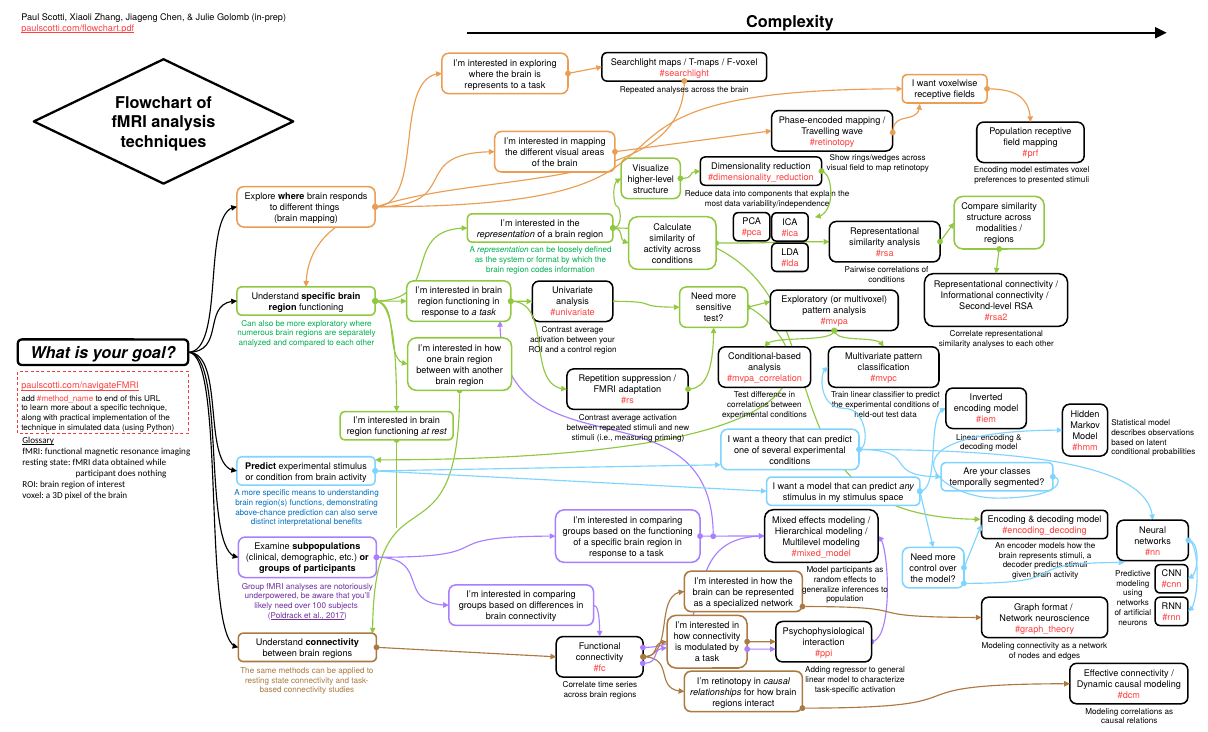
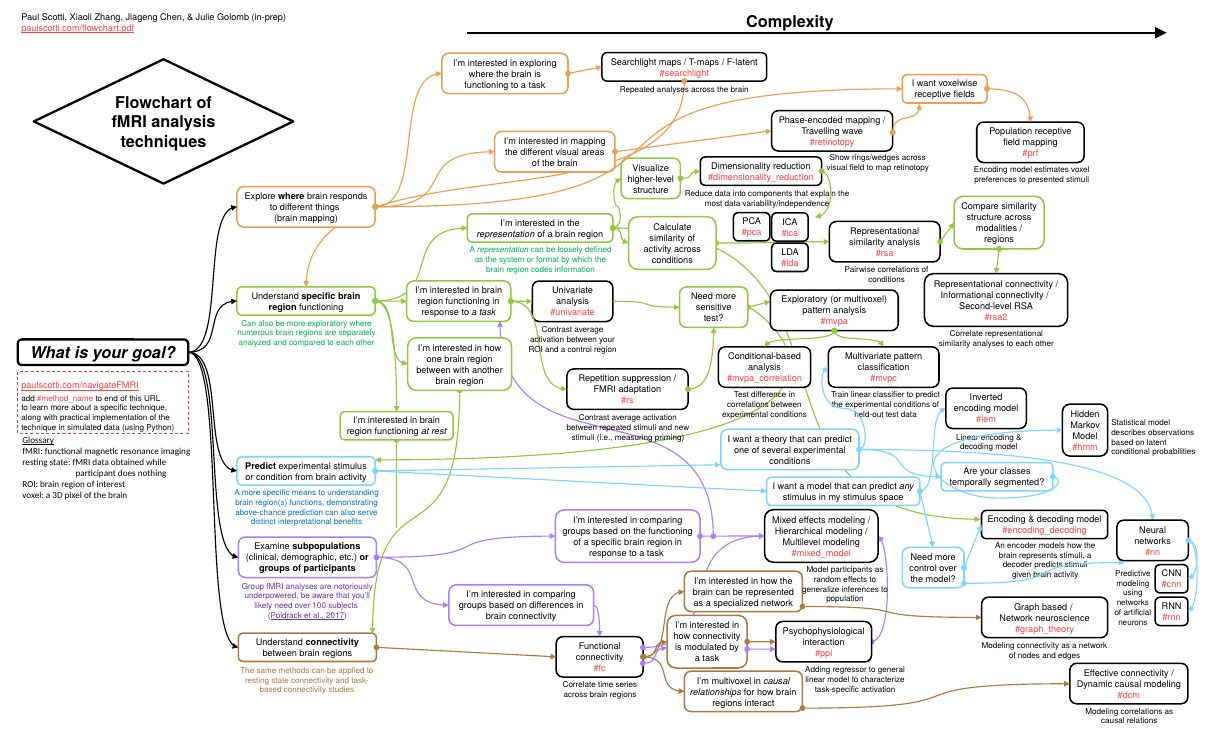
F-voxel: F-voxel -> F-latent
represents at (486, 85): represents -> functioning
Graph format: format -> based
I’m retinotopy: retinotopy -> multivoxel
